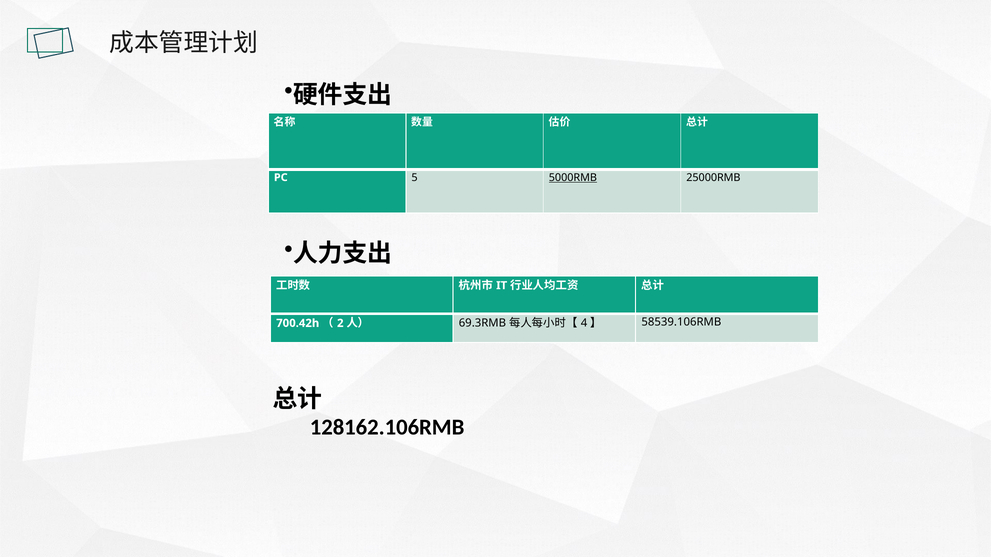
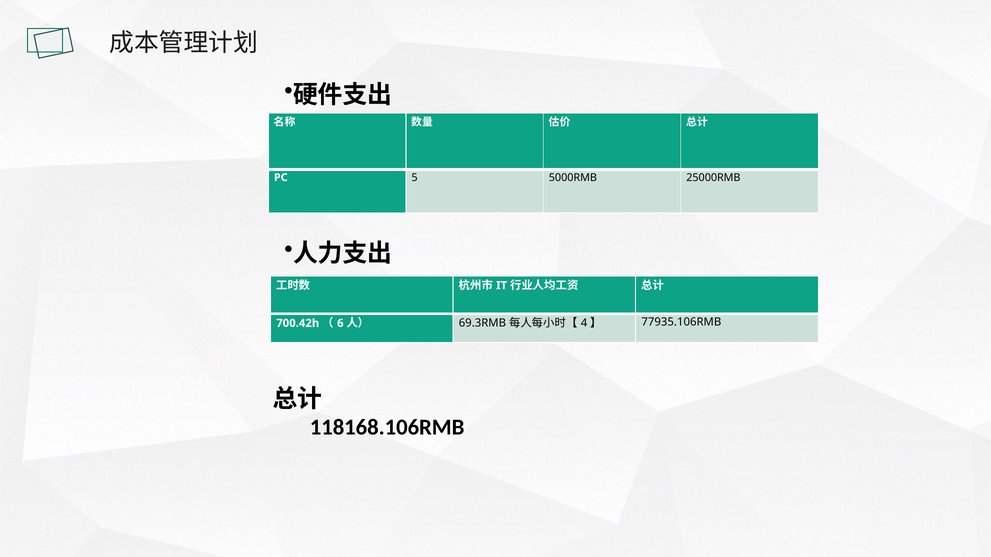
5000RMB underline: present -> none
2: 2 -> 6
58539.106RMB: 58539.106RMB -> 77935.106RMB
128162.106RMB: 128162.106RMB -> 118168.106RMB
